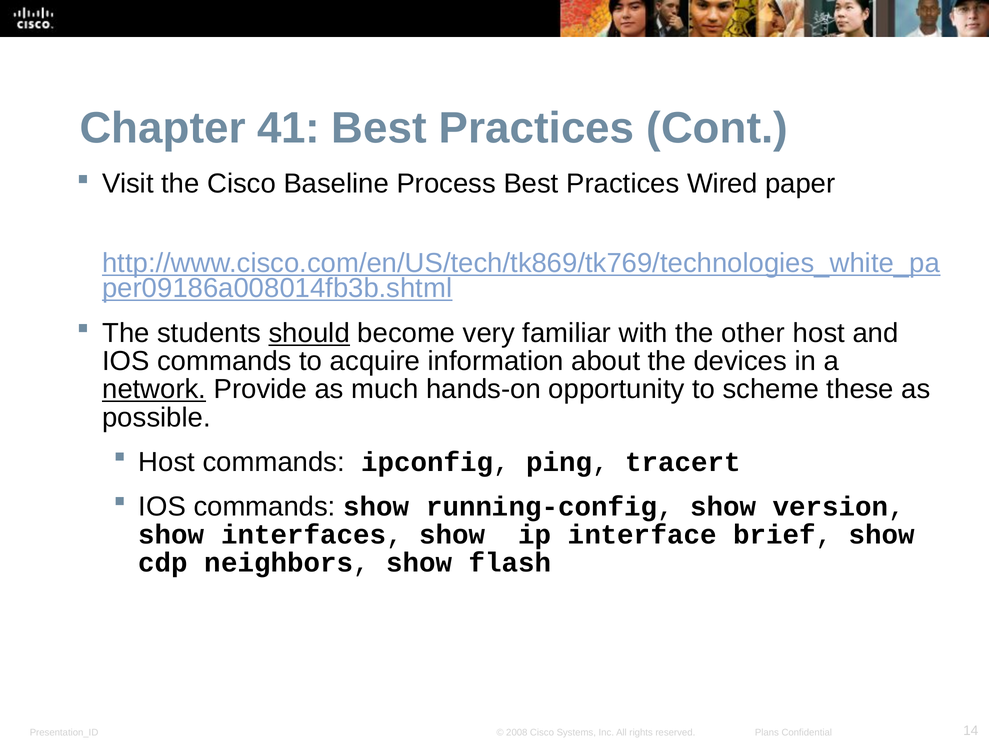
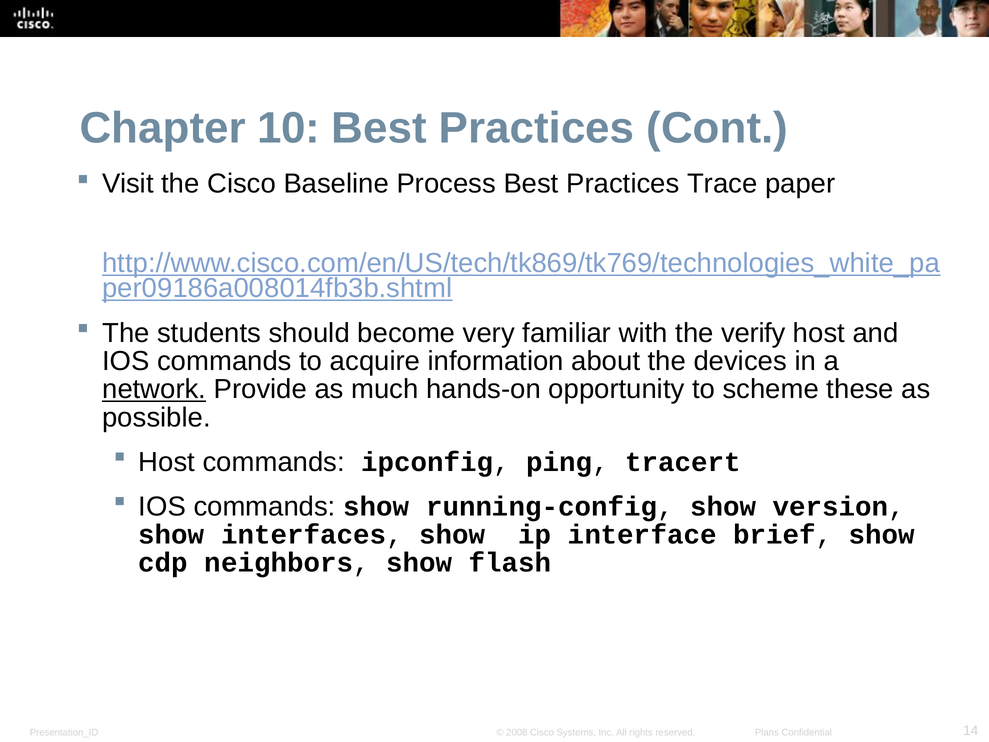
41: 41 -> 10
Wired: Wired -> Trace
should underline: present -> none
other: other -> verify
